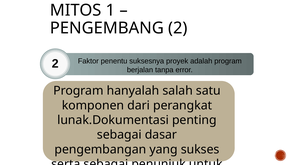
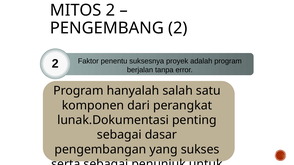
MITOS 1: 1 -> 2
